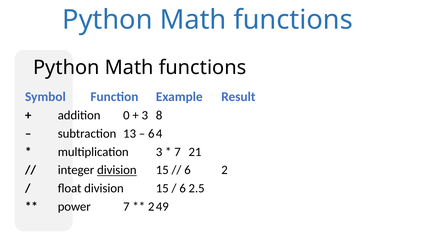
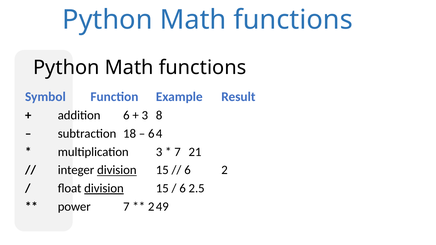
addition 0: 0 -> 6
13: 13 -> 18
division at (104, 189) underline: none -> present
